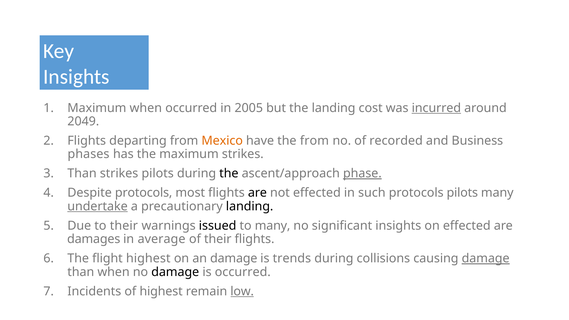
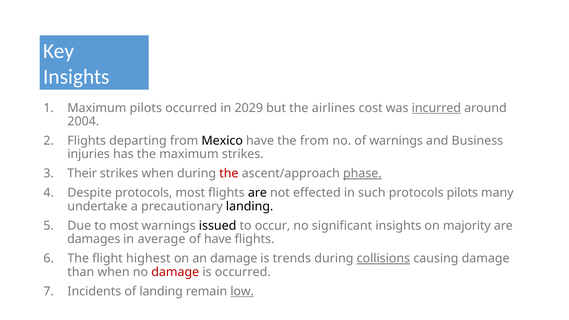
Maximum when: when -> pilots
2005: 2005 -> 2029
the landing: landing -> airlines
2049: 2049 -> 2004
Mexico colour: orange -> black
of recorded: recorded -> warnings
phases: phases -> injuries
Than at (82, 174): Than -> Their
strikes pilots: pilots -> when
the at (229, 174) colour: black -> red
undertake underline: present -> none
to their: their -> most
to many: many -> occur
on effected: effected -> majority
of their: their -> have
collisions underline: none -> present
damage at (486, 259) underline: present -> none
damage at (175, 272) colour: black -> red
of highest: highest -> landing
